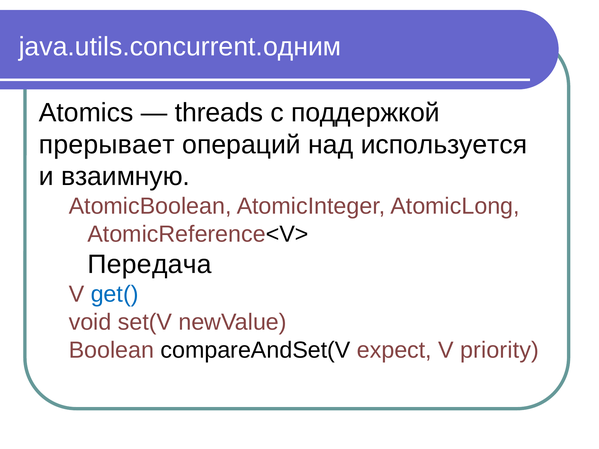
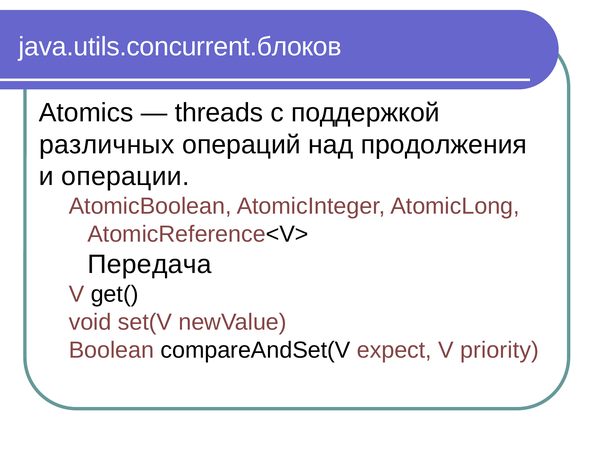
java.utils.concurrent.одним: java.utils.concurrent.одним -> java.utils.concurrent.блоков
прерывает: прерывает -> различных
используется: используется -> продолжения
взаимную: взаимную -> операции
get( colour: blue -> black
